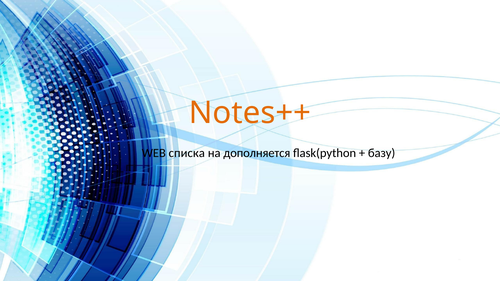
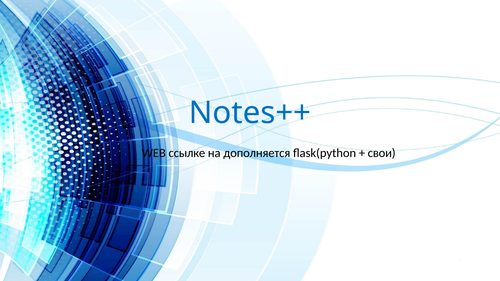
Notes++ colour: orange -> blue
списка: списка -> ссылке
базу: базу -> свои
